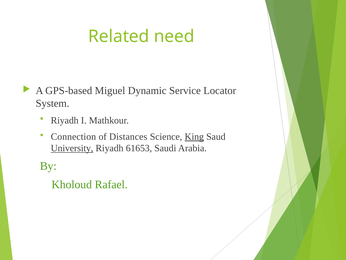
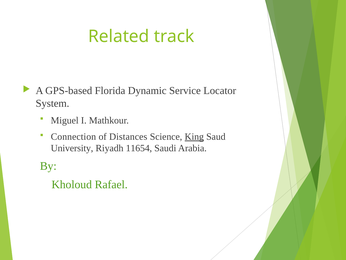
need: need -> track
Miguel: Miguel -> Florida
Riyadh at (65, 120): Riyadh -> Miguel
University underline: present -> none
61653: 61653 -> 11654
